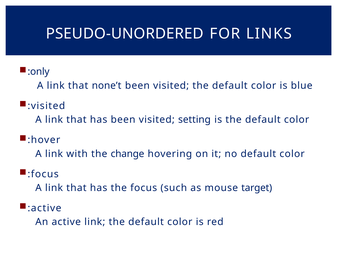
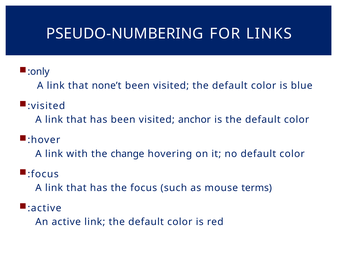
PSEUDO-UNORDERED: PSEUDO-UNORDERED -> PSEUDO-NUMBERING
setting: setting -> anchor
target: target -> terms
